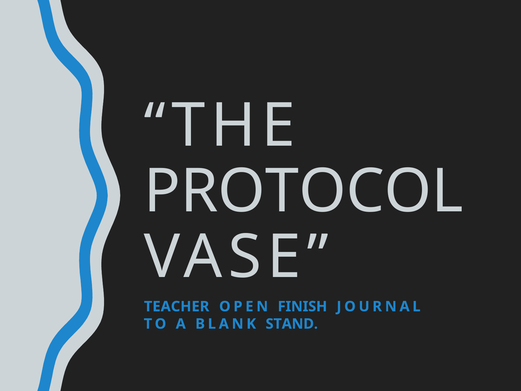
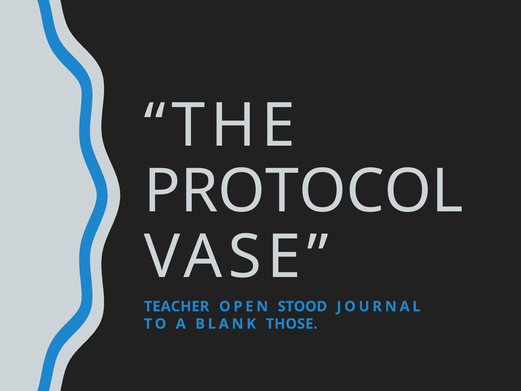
FINISH: FINISH -> STOOD
STAND: STAND -> THOSE
